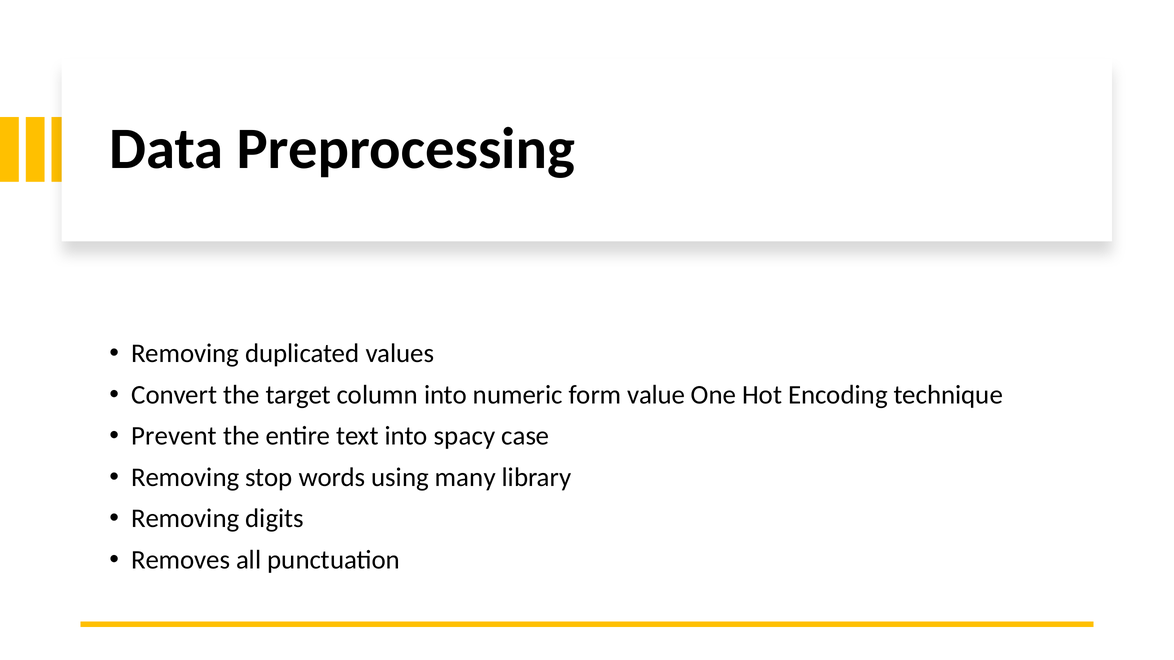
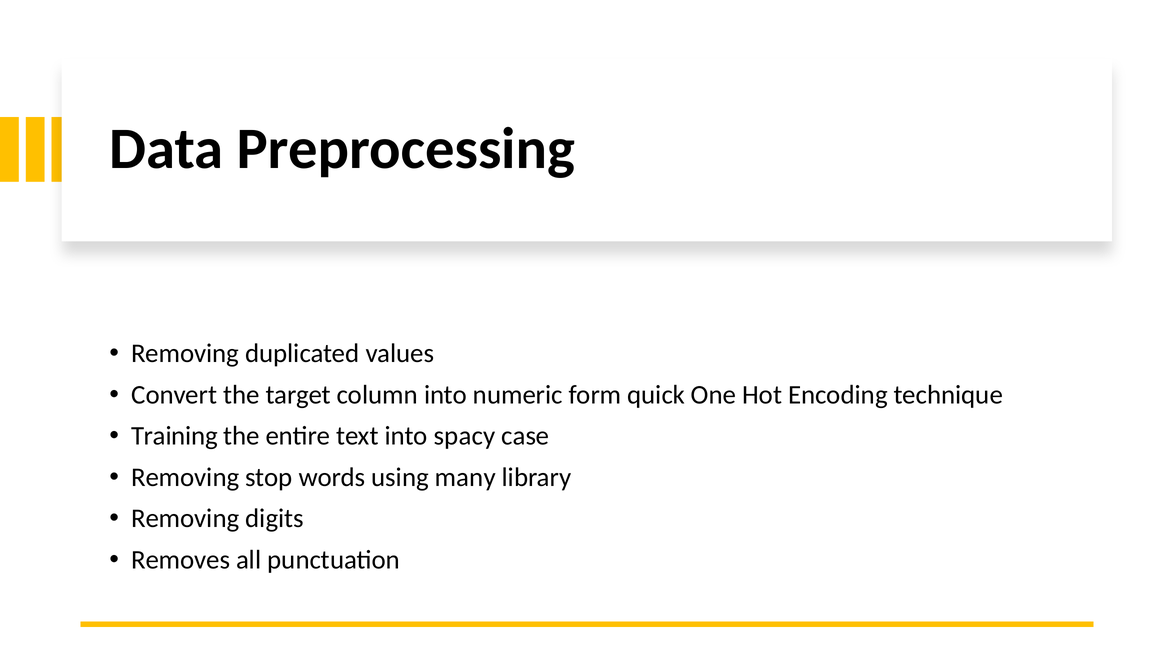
value: value -> quick
Prevent: Prevent -> Training
